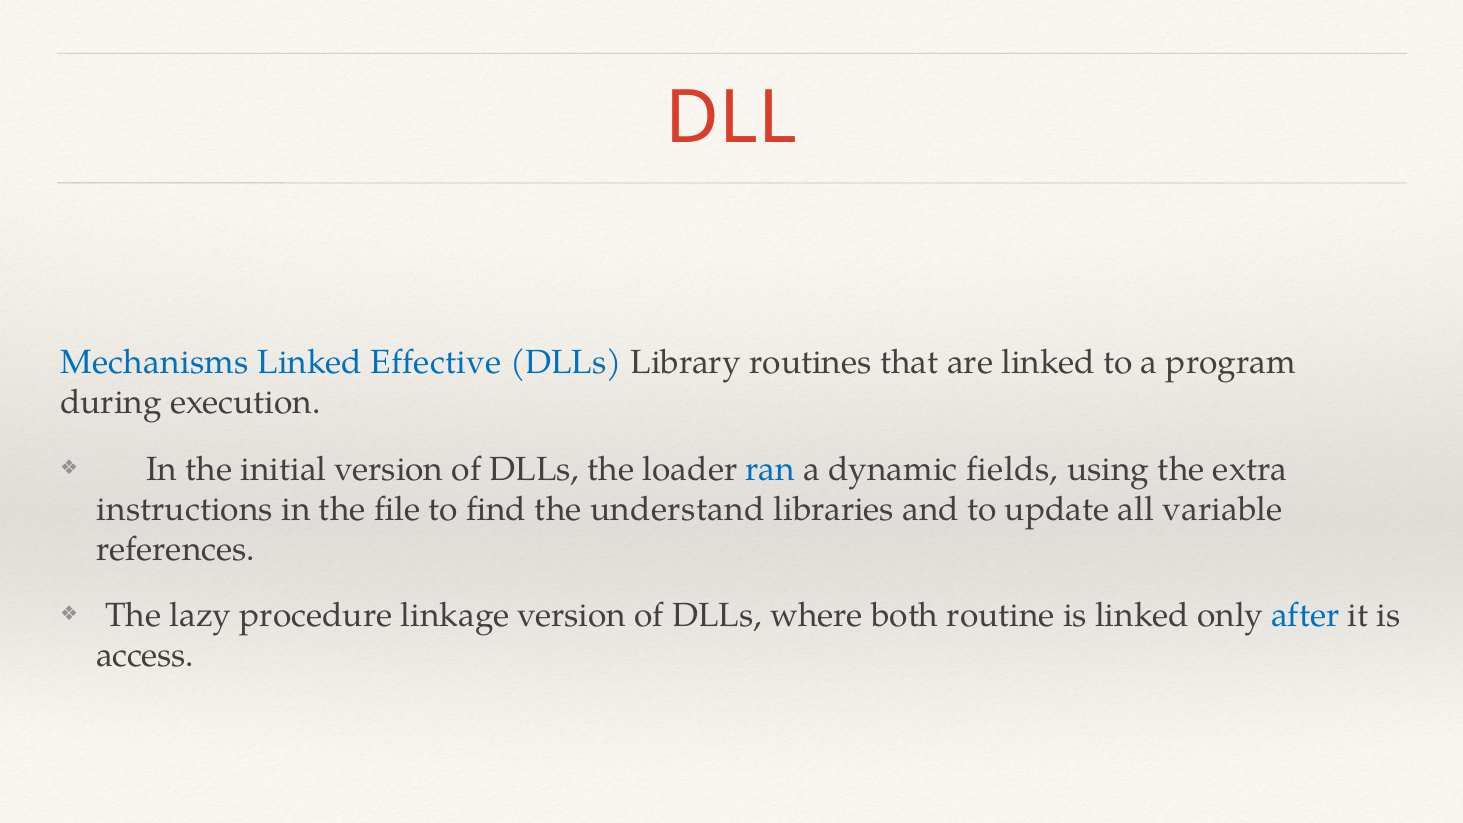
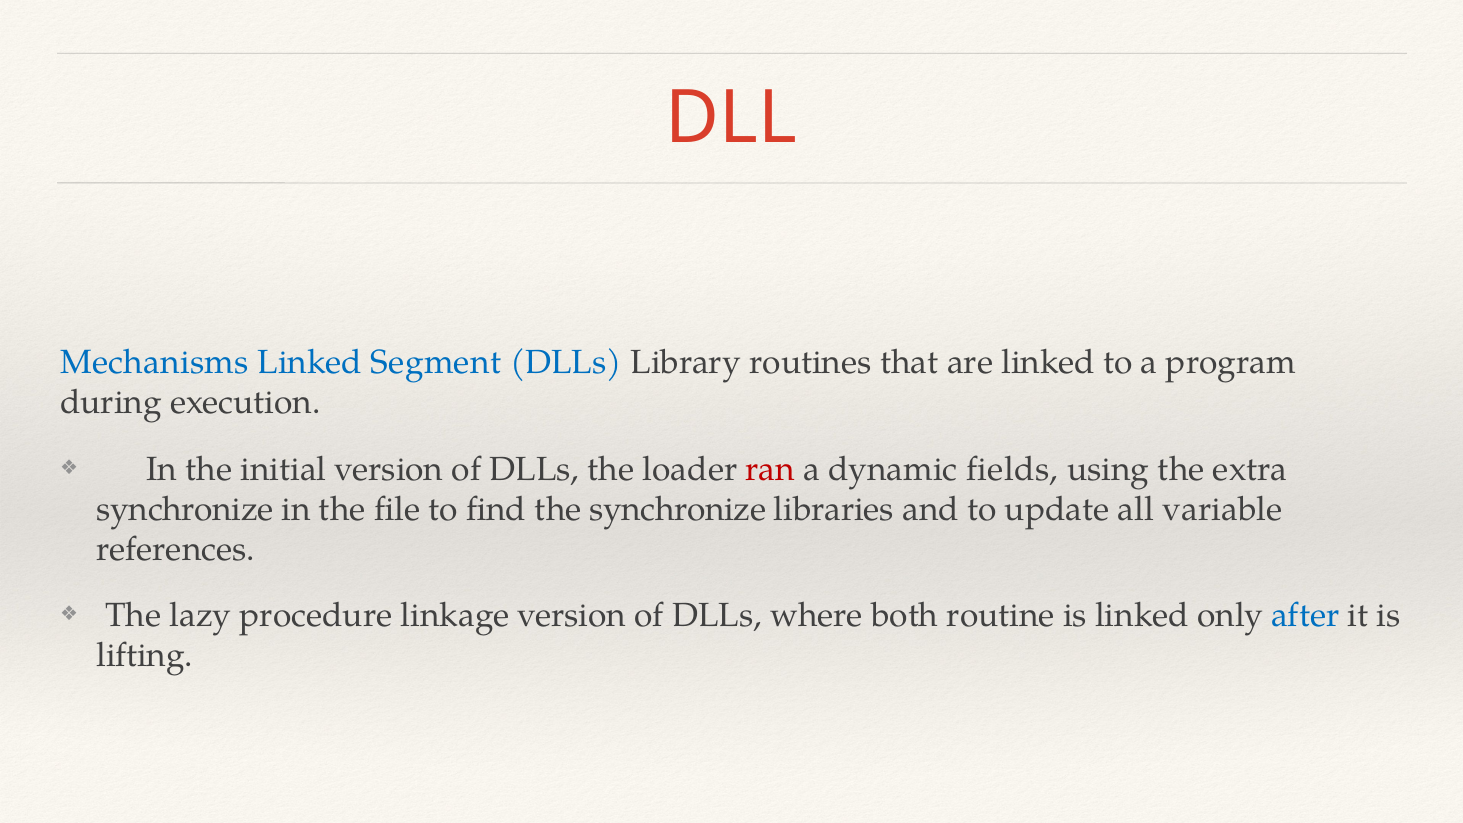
Effective: Effective -> Segment
ran colour: blue -> red
instructions at (185, 509): instructions -> synchronize
the understand: understand -> synchronize
access: access -> lifting
